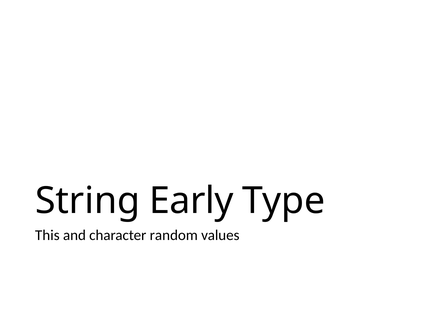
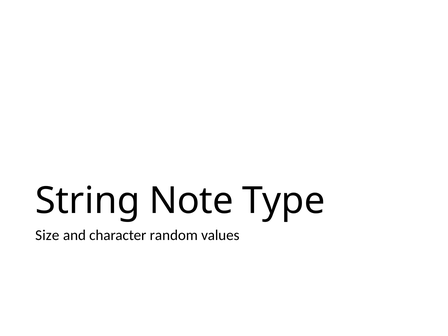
Early: Early -> Note
This: This -> Size
